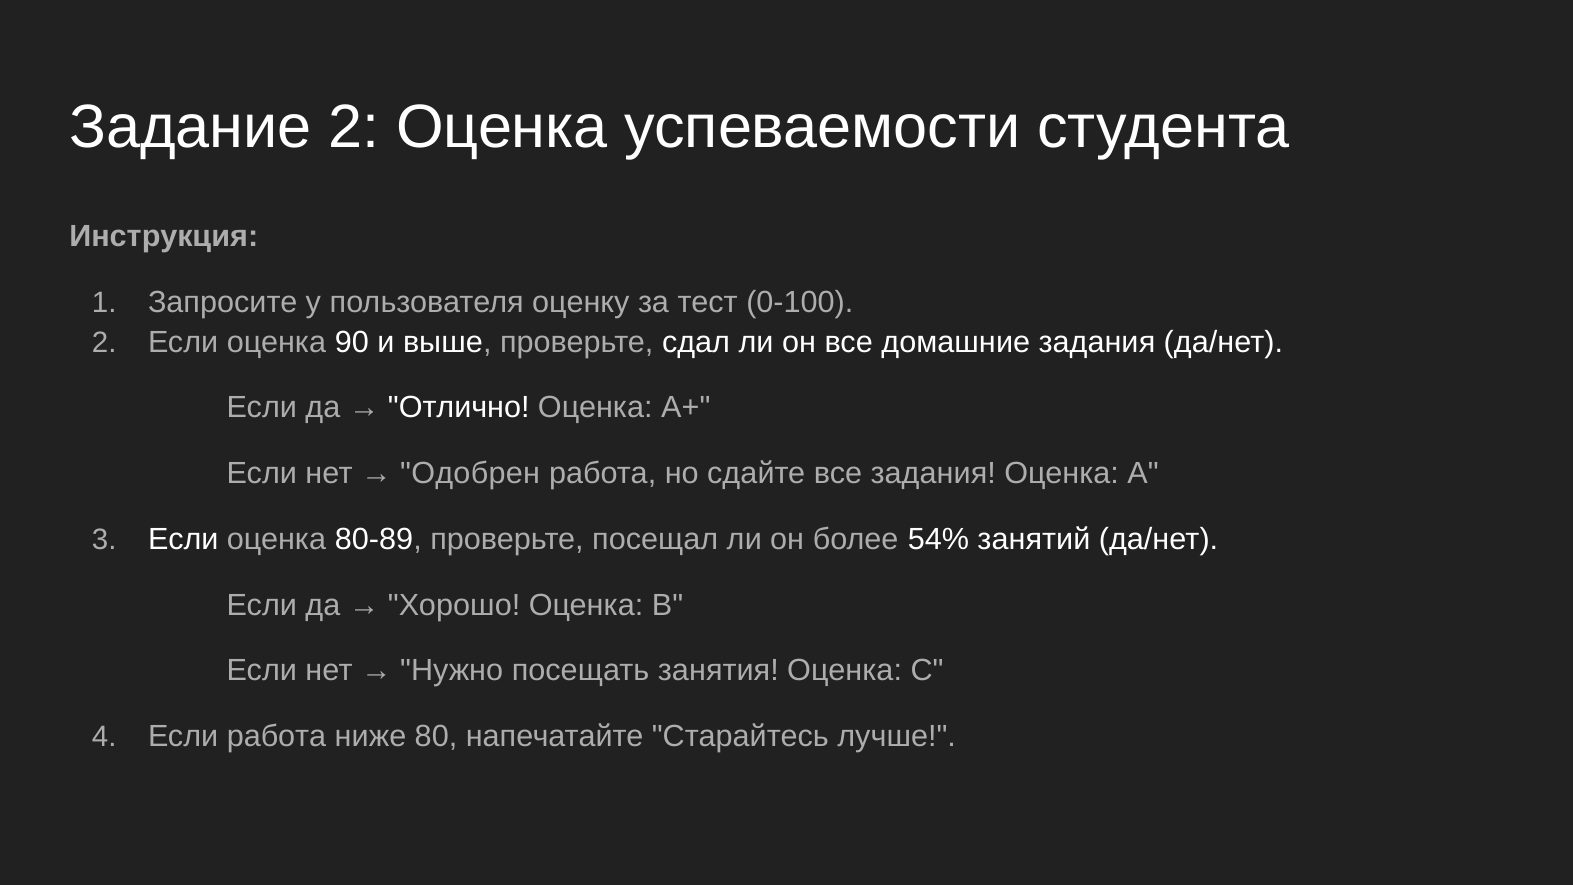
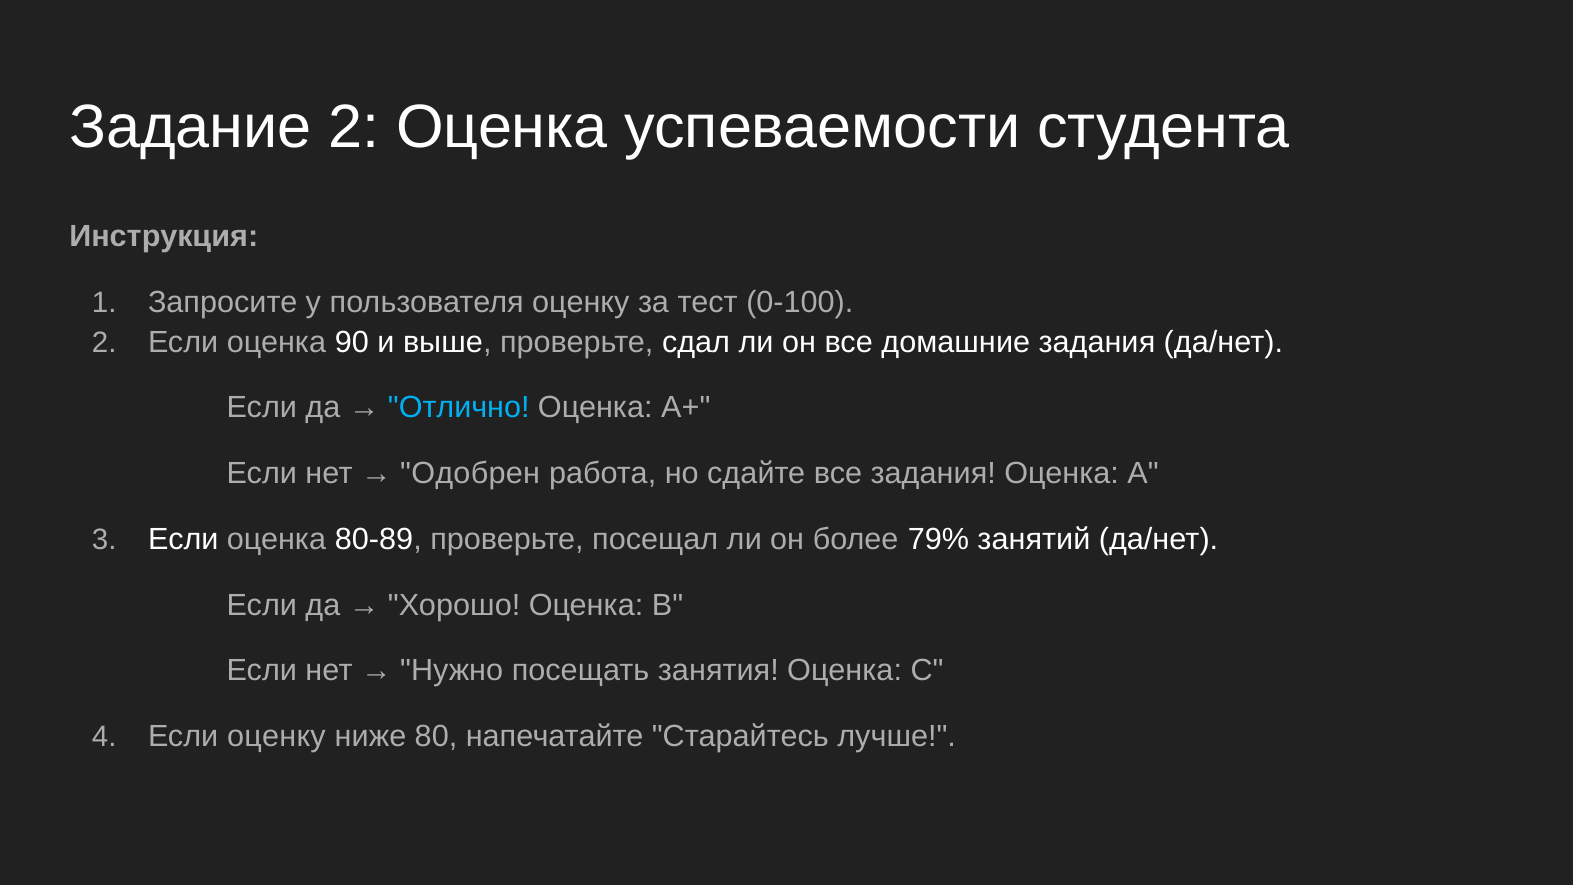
Отлично colour: white -> light blue
54%: 54% -> 79%
Если работа: работа -> оценку
